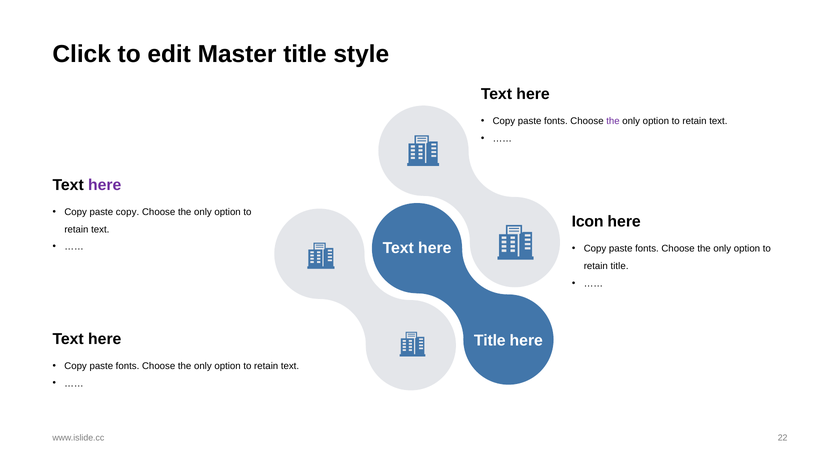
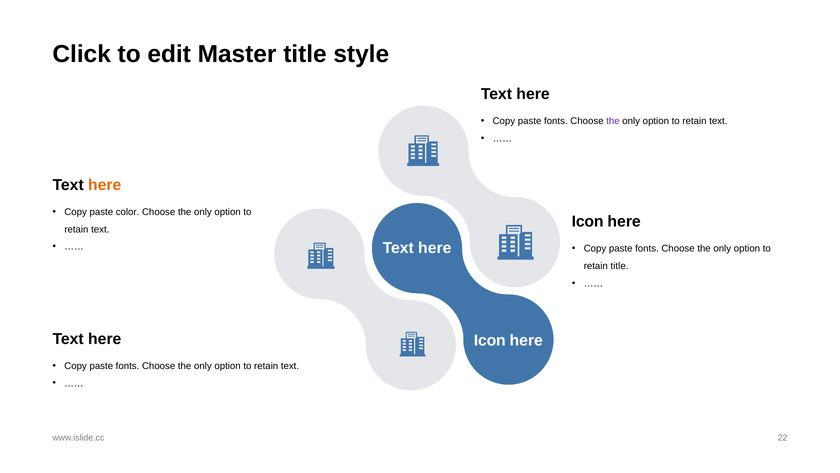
here at (105, 185) colour: purple -> orange
paste copy: copy -> color
Title at (490, 340): Title -> Icon
